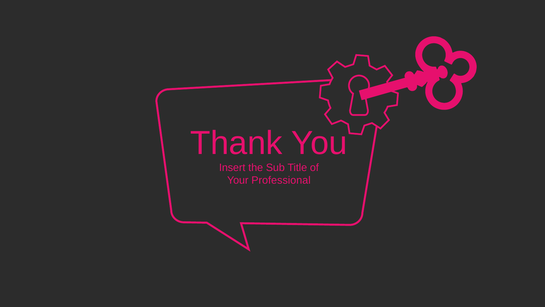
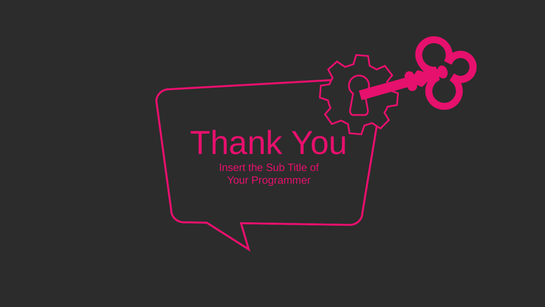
Professional: Professional -> Programmer
